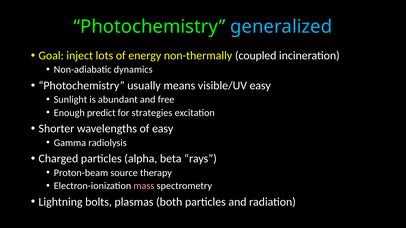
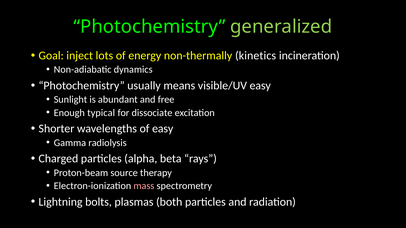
generalized colour: light blue -> light green
coupled: coupled -> kinetics
predict: predict -> typical
strategies: strategies -> dissociate
